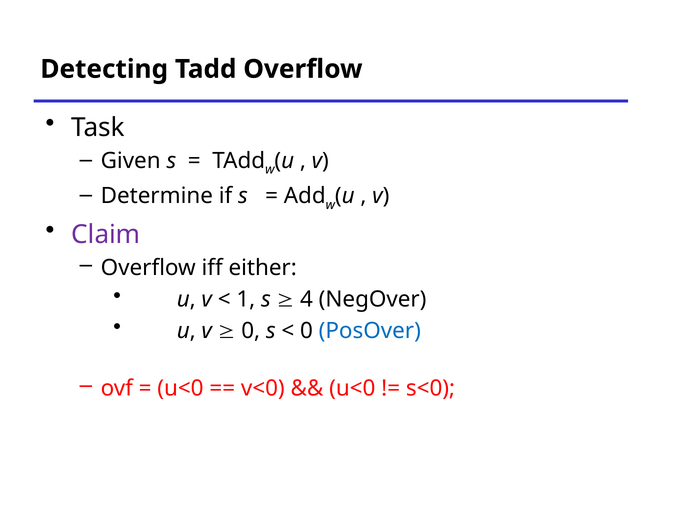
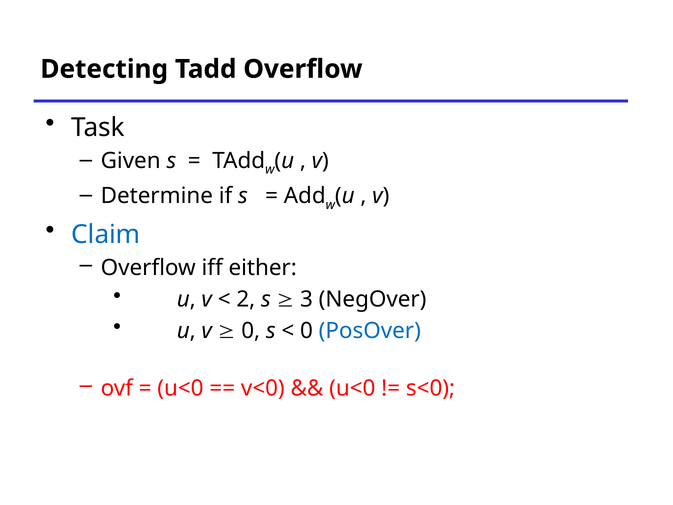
Claim colour: purple -> blue
1: 1 -> 2
4: 4 -> 3
